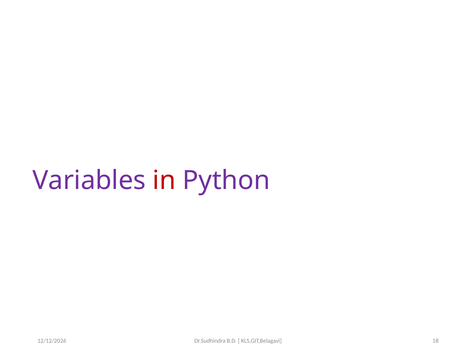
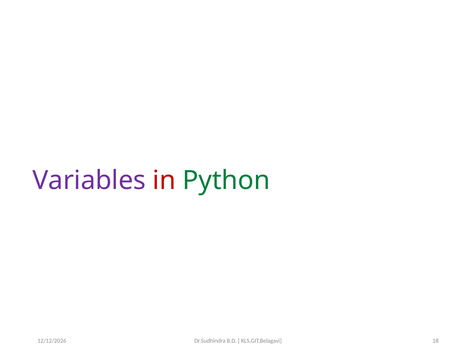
Python colour: purple -> green
